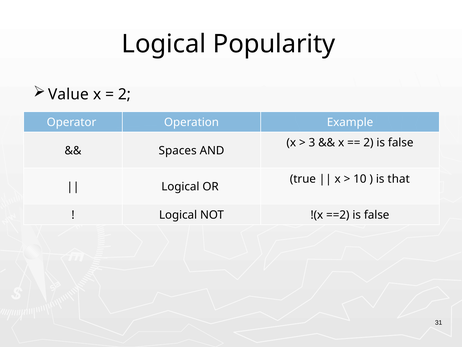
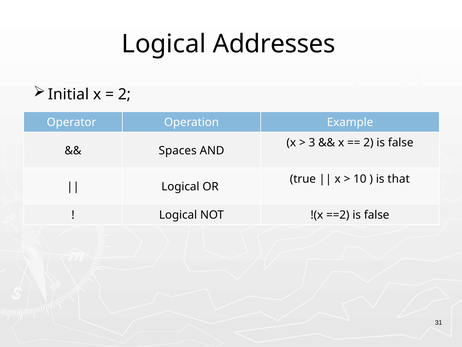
Popularity: Popularity -> Addresses
Value: Value -> Initial
